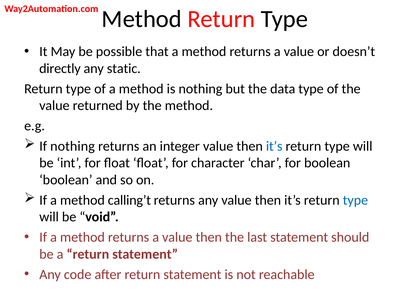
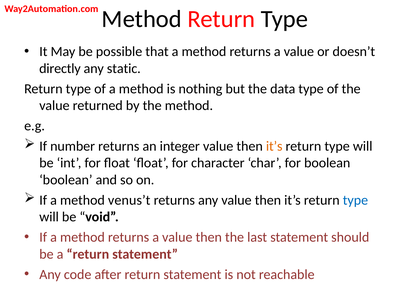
If nothing: nothing -> number
it’s at (274, 146) colour: blue -> orange
calling’t: calling’t -> venus’t
